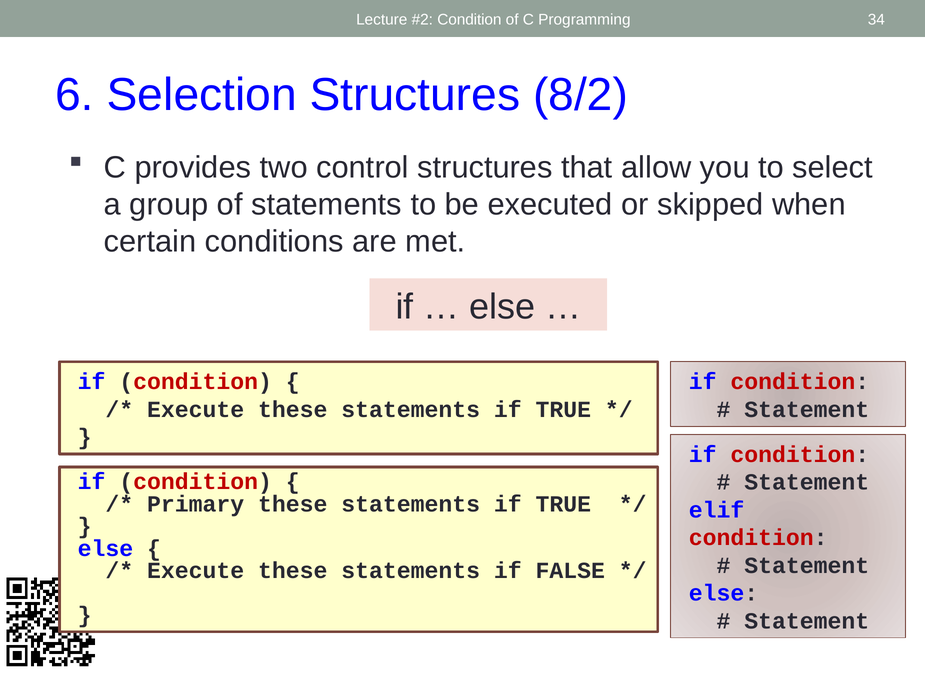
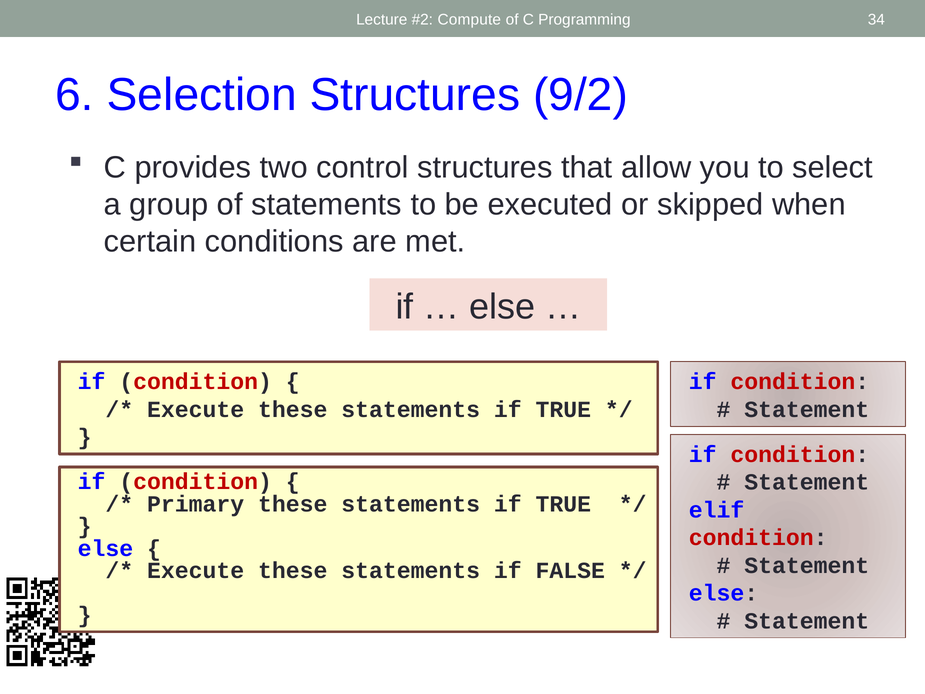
Condition at (469, 20): Condition -> Compute
8/2: 8/2 -> 9/2
